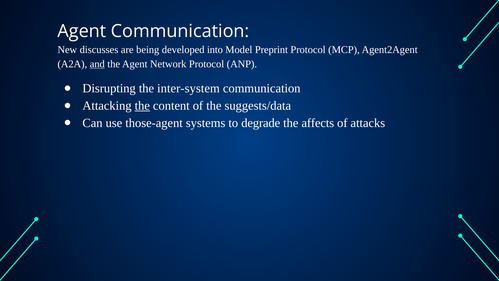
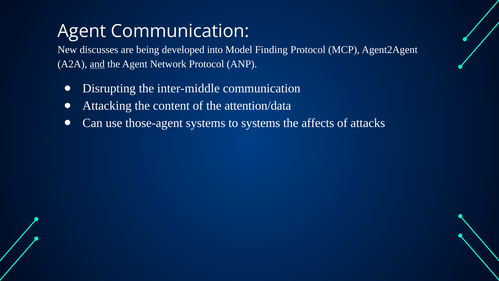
Preprint: Preprint -> Finding
inter-system: inter-system -> inter-middle
the at (142, 106) underline: present -> none
suggests/data: suggests/data -> attention/data
to degrade: degrade -> systems
